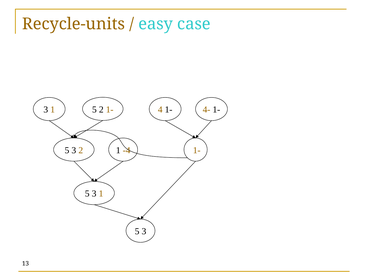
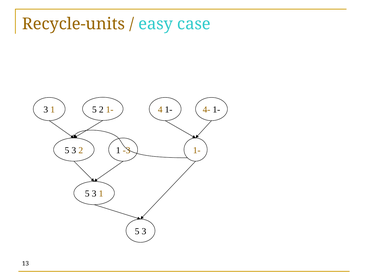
-4: -4 -> -3
